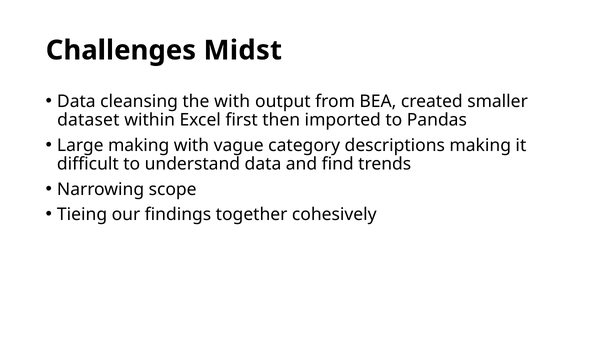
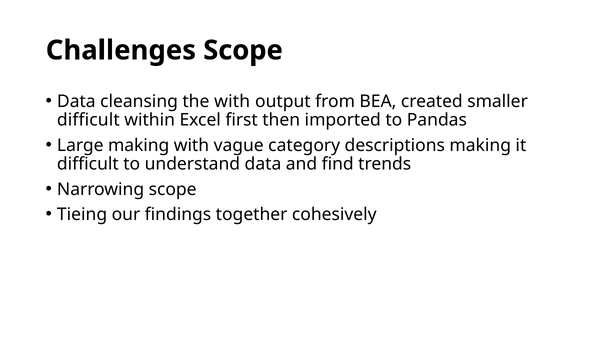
Challenges Midst: Midst -> Scope
dataset at (88, 120): dataset -> difficult
